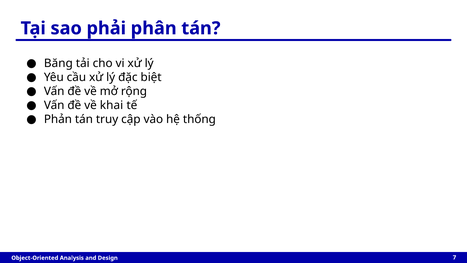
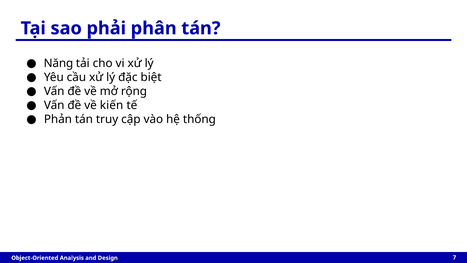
Băng: Băng -> Năng
khai: khai -> kiến
